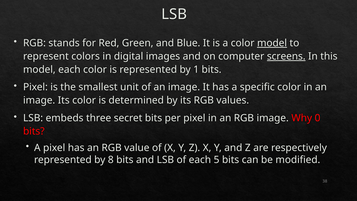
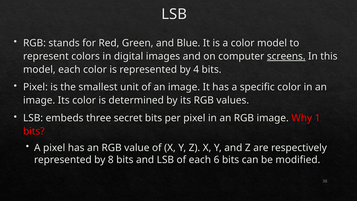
model at (272, 43) underline: present -> none
1: 1 -> 4
0: 0 -> 1
5: 5 -> 6
